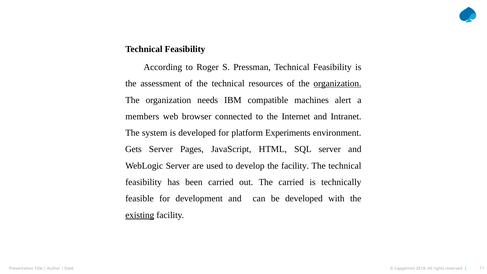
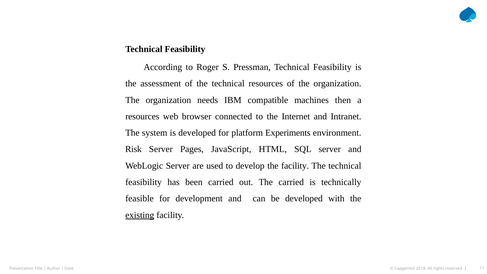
organization at (337, 84) underline: present -> none
alert: alert -> then
members at (142, 116): members -> resources
Gets: Gets -> Risk
